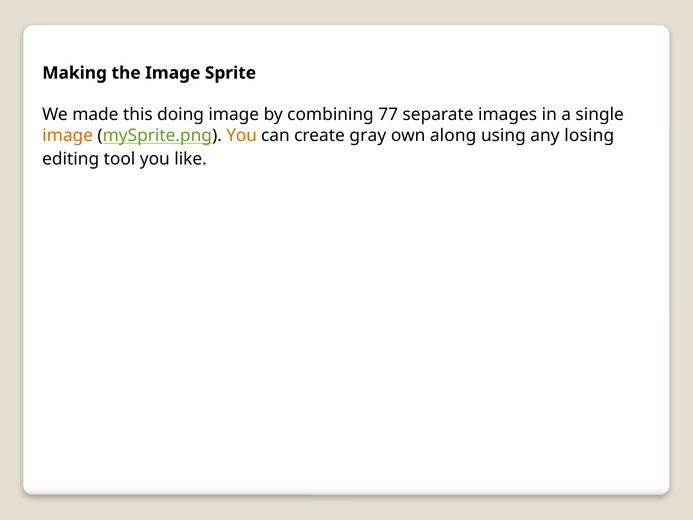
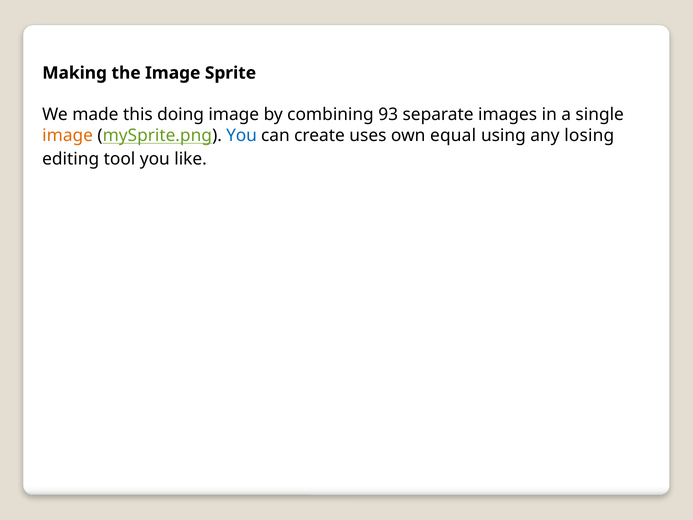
77: 77 -> 93
You at (242, 135) colour: orange -> blue
gray: gray -> uses
along: along -> equal
